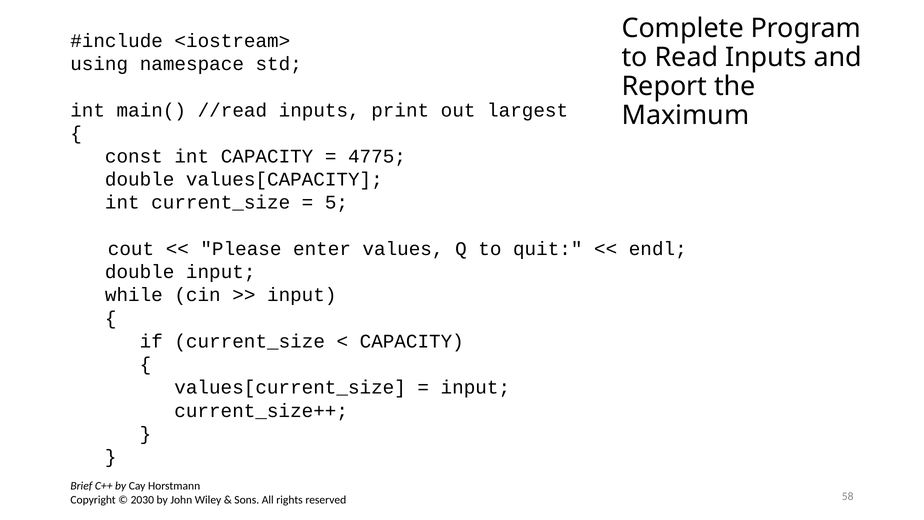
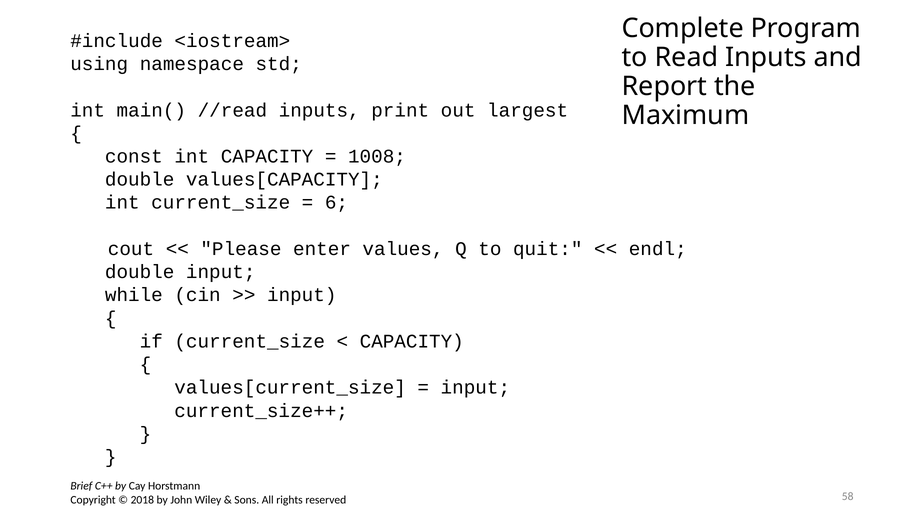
4775: 4775 -> 1008
5: 5 -> 6
2030: 2030 -> 2018
